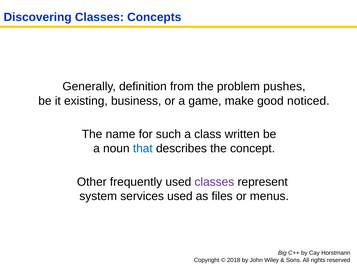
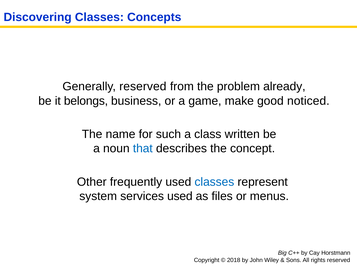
Generally definition: definition -> reserved
pushes: pushes -> already
existing: existing -> belongs
classes at (214, 182) colour: purple -> blue
